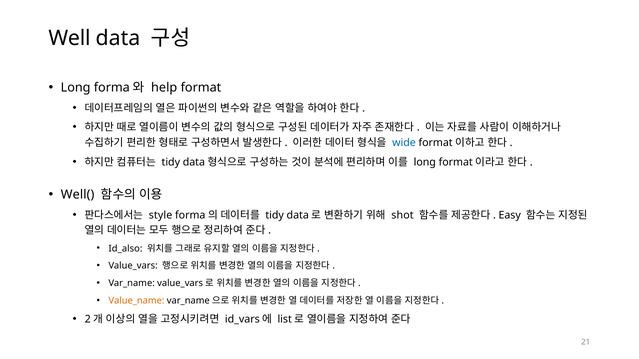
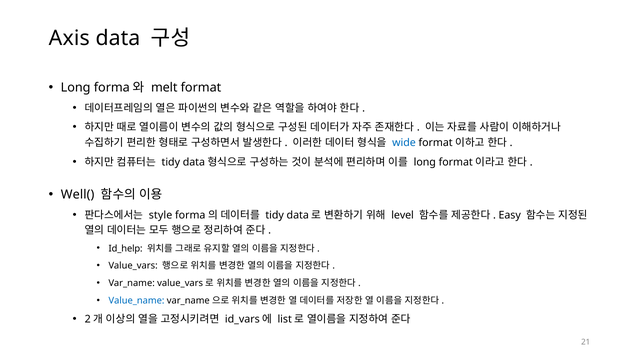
Well: Well -> Axis
help: help -> melt
shot: shot -> level
Id_also: Id_also -> Id_help
Value_name colour: orange -> blue
